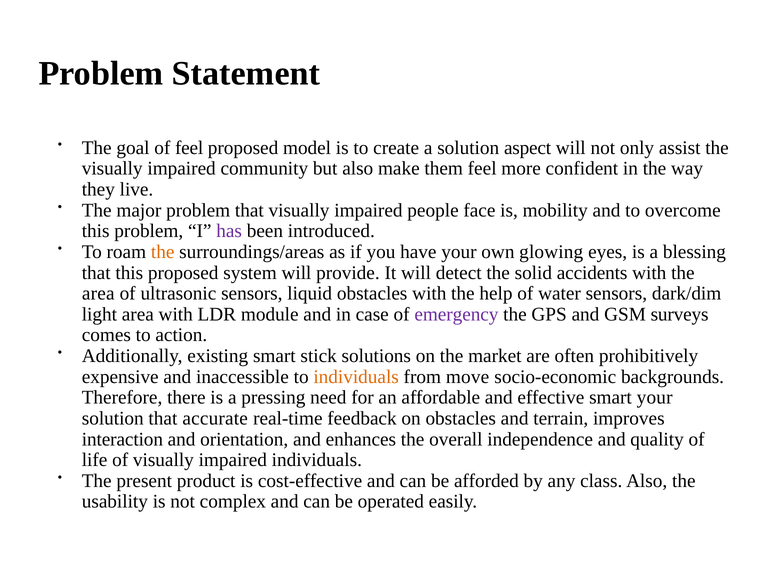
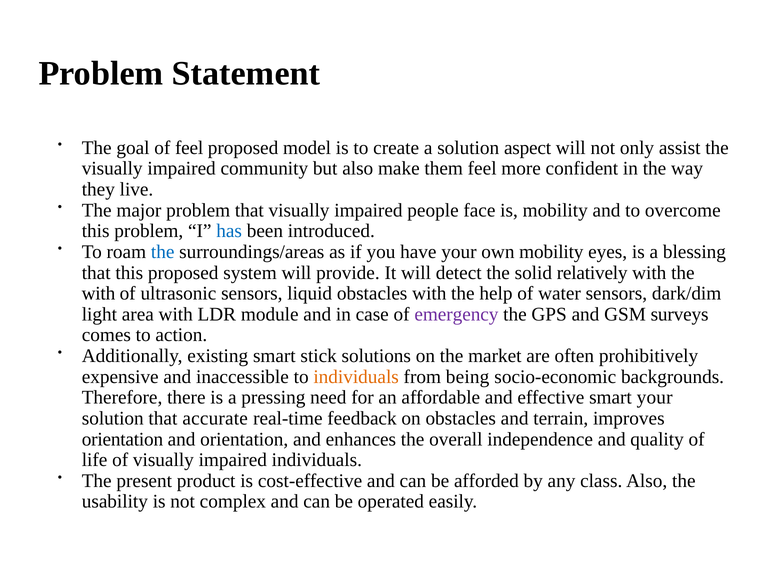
has colour: purple -> blue
the at (163, 252) colour: orange -> blue
own glowing: glowing -> mobility
accidents: accidents -> relatively
area at (98, 293): area -> with
move: move -> being
interaction at (122, 439): interaction -> orientation
